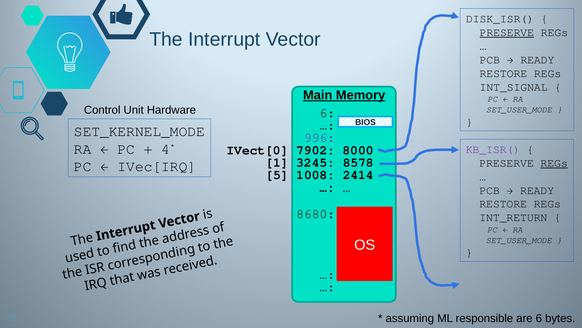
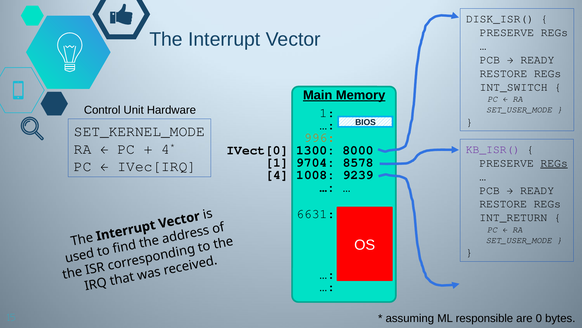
PRESERVE at (507, 32) underline: present -> none
INT_SIGNAL: INT_SIGNAL -> INT_SWITCH
6 at (327, 113): 6 -> 1
996 colour: purple -> orange
7902: 7902 -> 1300
3245: 3245 -> 9704
5: 5 -> 4
2414: 2414 -> 9239
8680: 8680 -> 6631
are 6: 6 -> 0
